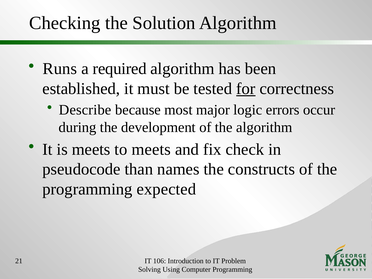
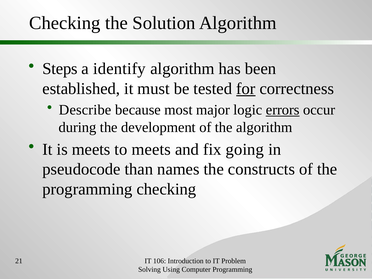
Runs: Runs -> Steps
required: required -> identify
errors underline: none -> present
check: check -> going
programming expected: expected -> checking
